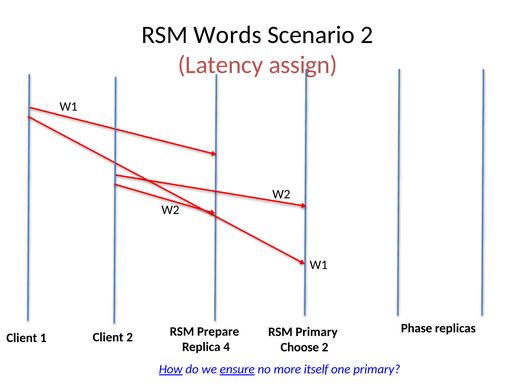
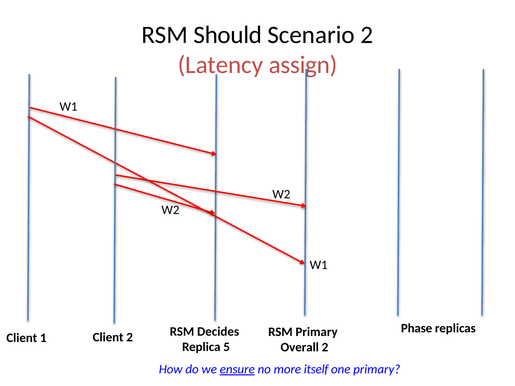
Words: Words -> Should
Prepare: Prepare -> Decides
4: 4 -> 5
Choose: Choose -> Overall
How underline: present -> none
